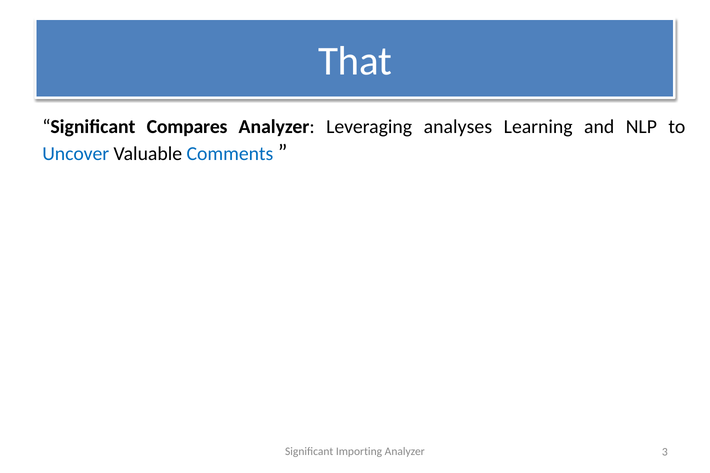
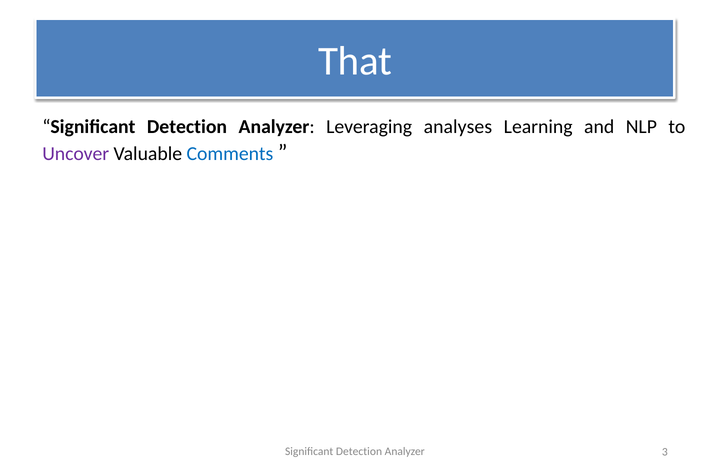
Compares at (187, 127): Compares -> Detection
Uncover colour: blue -> purple
Importing at (359, 452): Importing -> Detection
